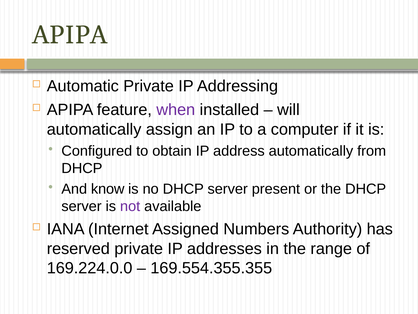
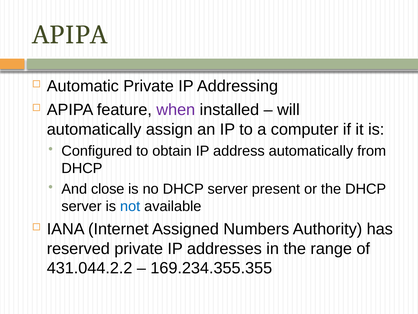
know: know -> close
not colour: purple -> blue
169.224.0.0: 169.224.0.0 -> 431.044.2.2
169.554.355.355: 169.554.355.355 -> 169.234.355.355
